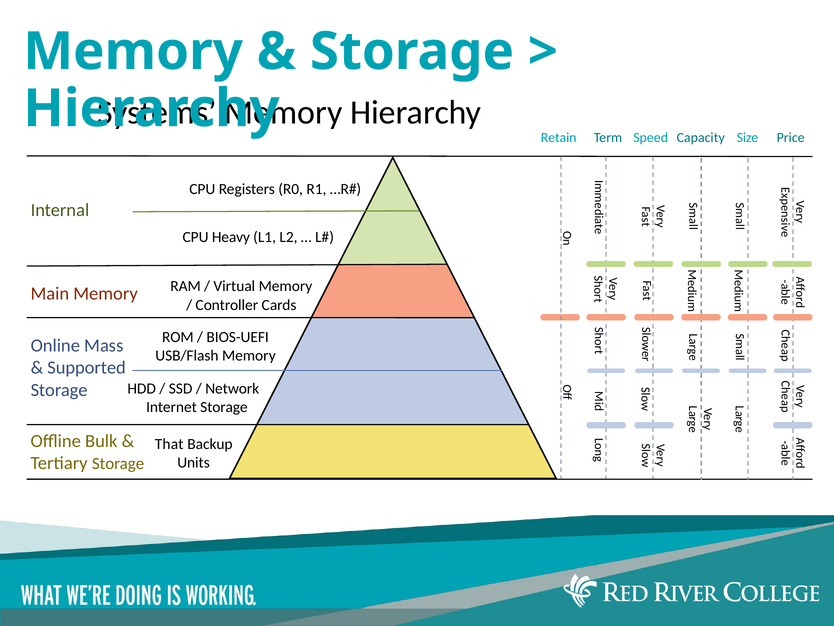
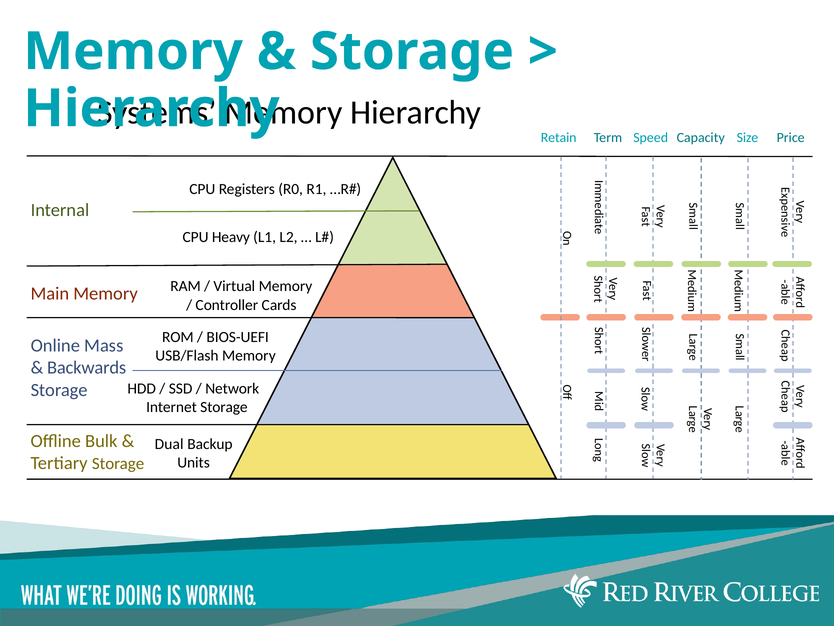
Supported: Supported -> Backwards
That: That -> Dual
